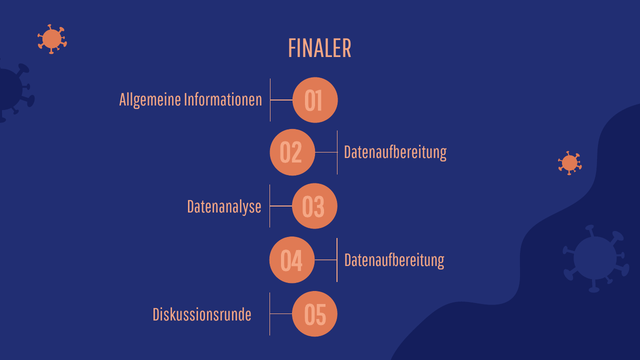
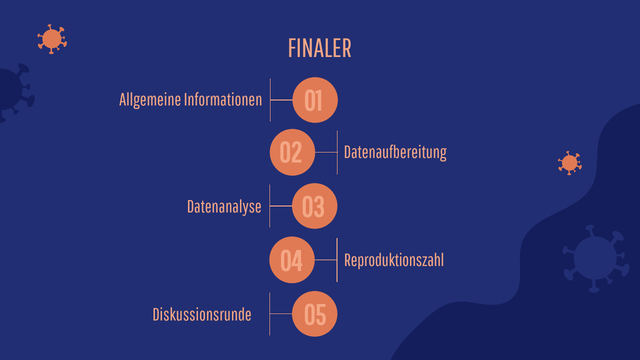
Datenaufbereitung at (394, 260): Datenaufbereitung -> Reproduktionszahl
